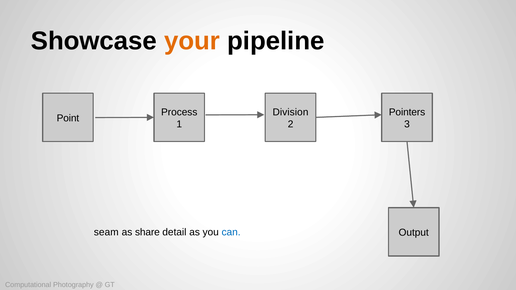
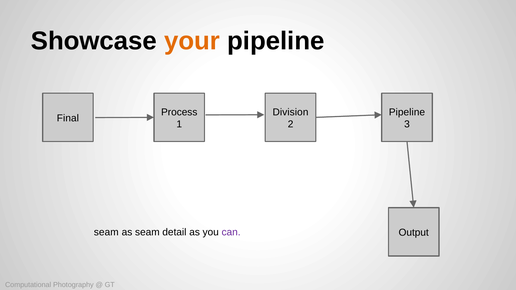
Pointers at (407, 112): Pointers -> Pipeline
Point: Point -> Final
as share: share -> seam
can colour: blue -> purple
